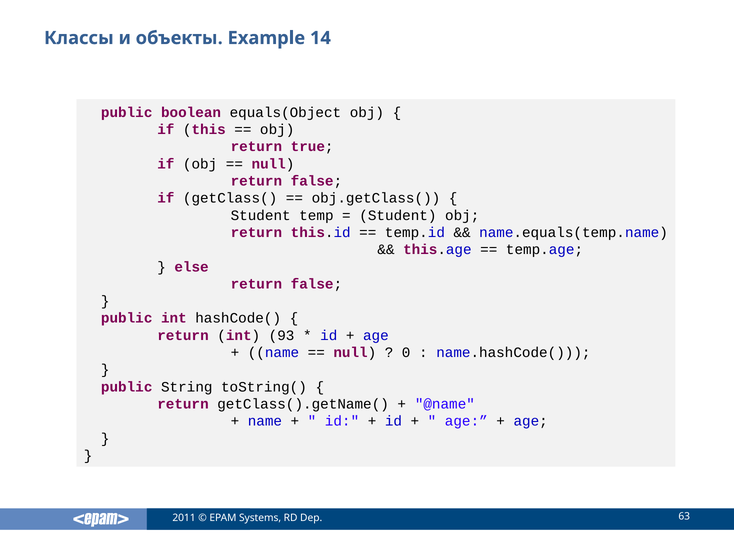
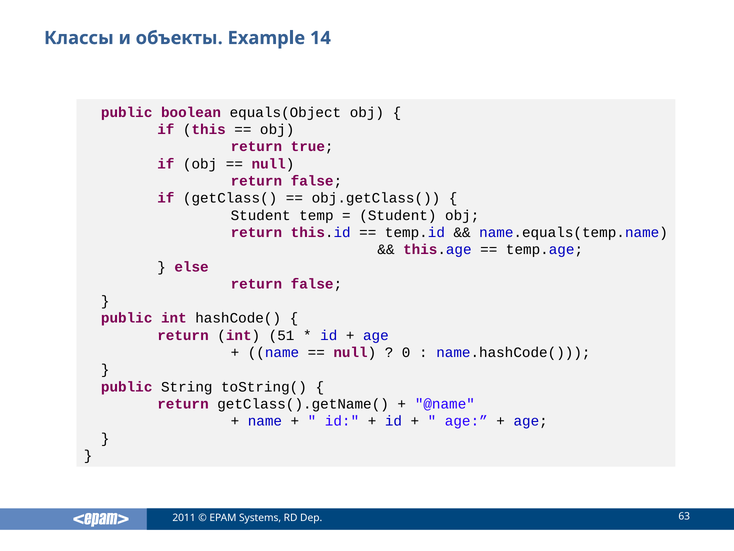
93: 93 -> 51
